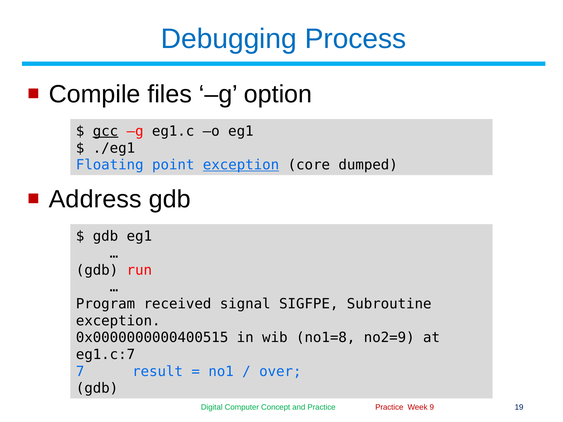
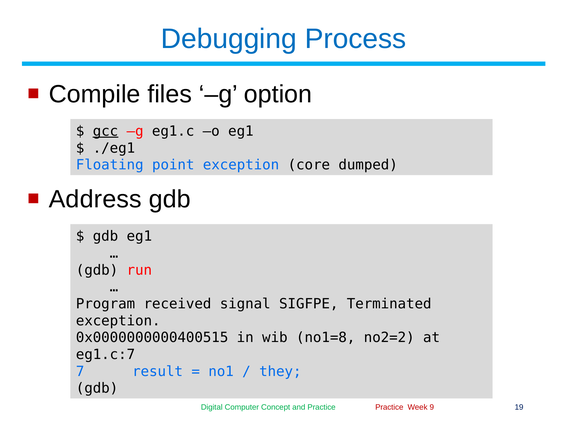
exception at (241, 165) underline: present -> none
Subroutine: Subroutine -> Terminated
no2=9: no2=9 -> no2=2
over: over -> they
